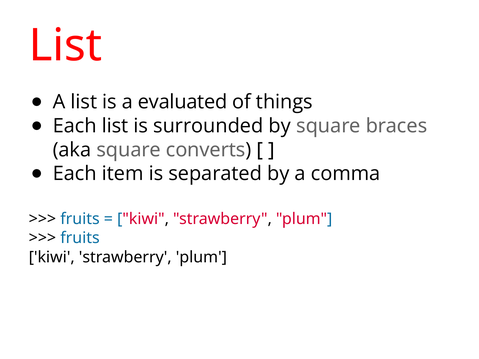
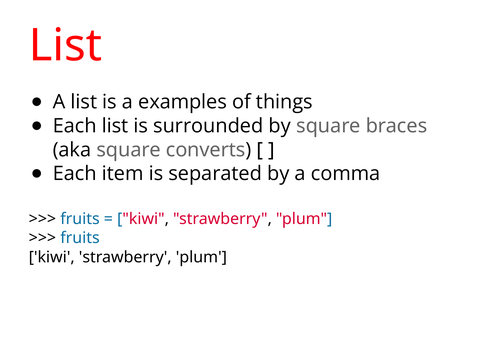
evaluated: evaluated -> examples
